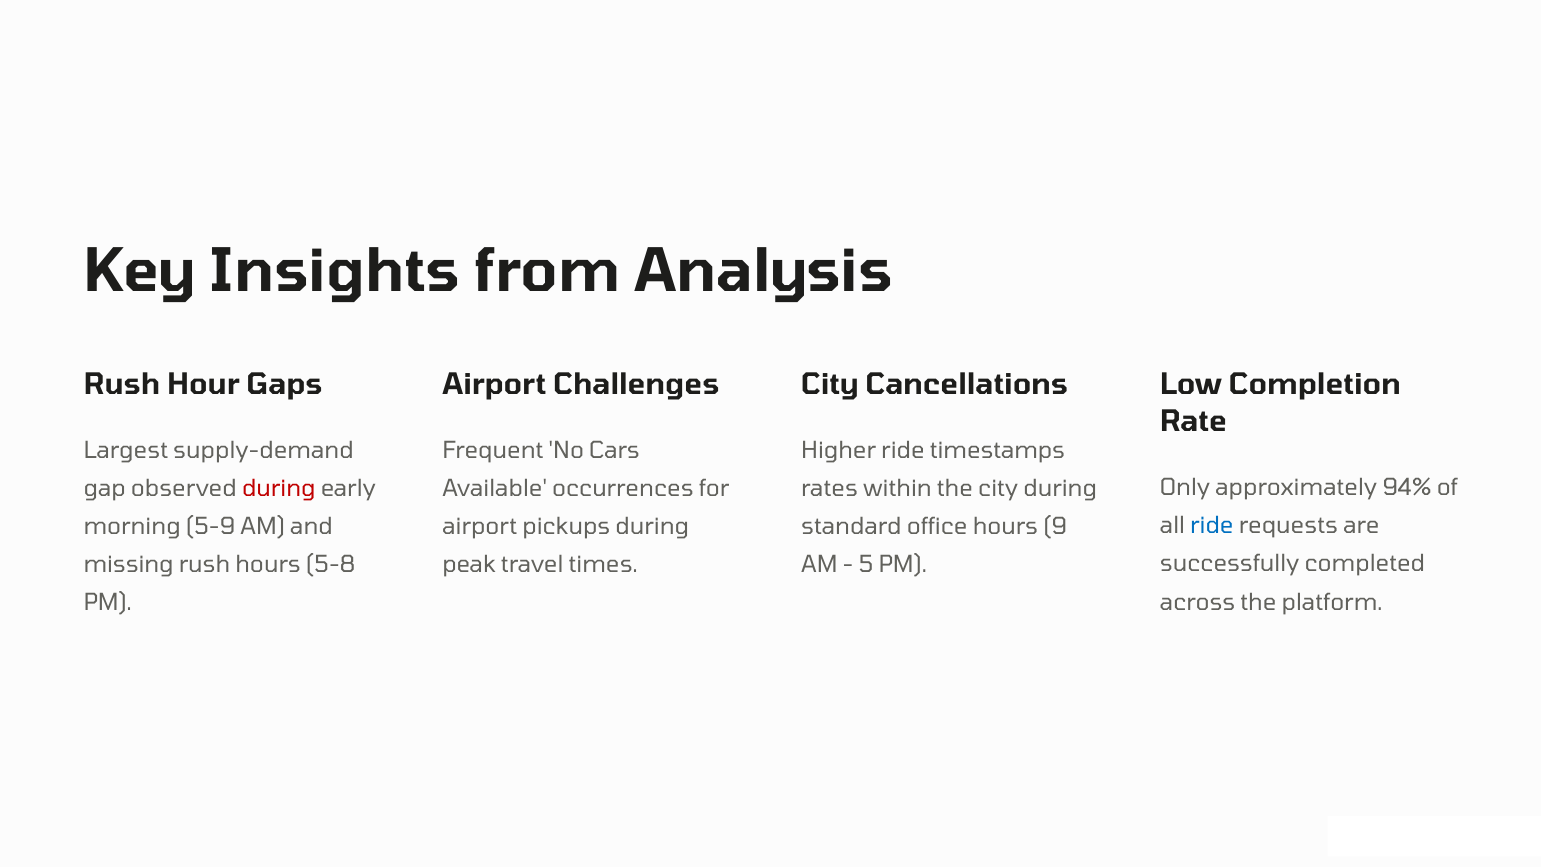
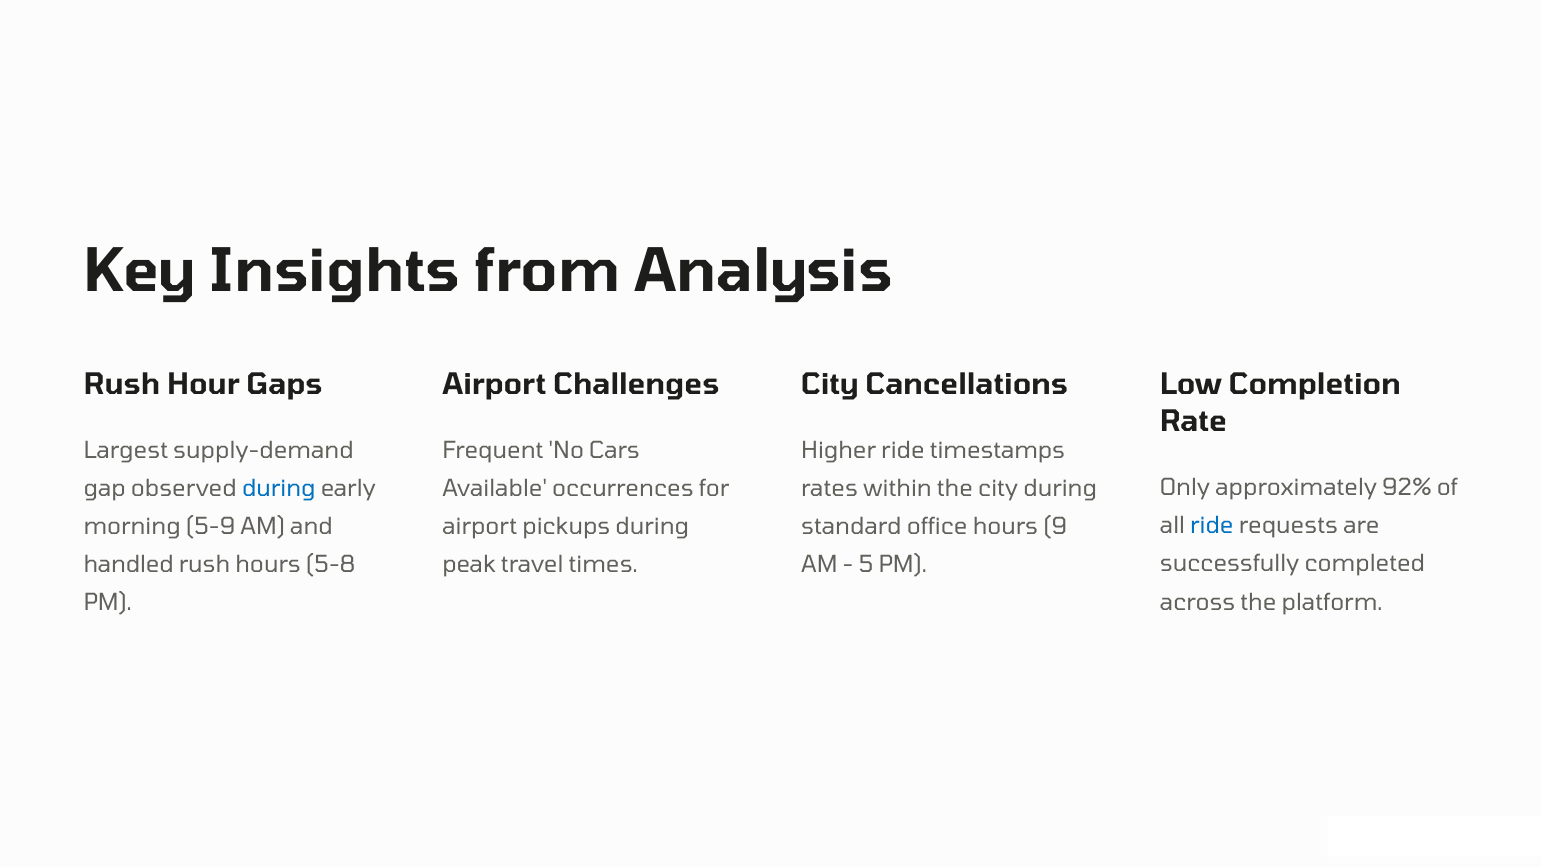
94%: 94% -> 92%
during at (279, 489) colour: red -> blue
missing: missing -> handled
